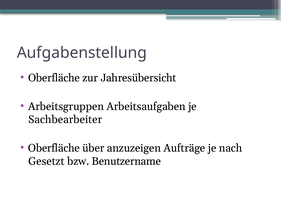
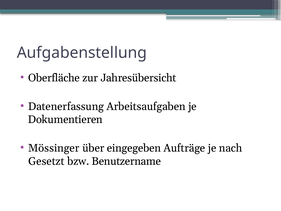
Arbeitsgruppen: Arbeitsgruppen -> Datenerfassung
Sachbearbeiter: Sachbearbeiter -> Dokumentieren
Oberfläche at (54, 148): Oberfläche -> Mössinger
anzuzeigen: anzuzeigen -> eingegeben
